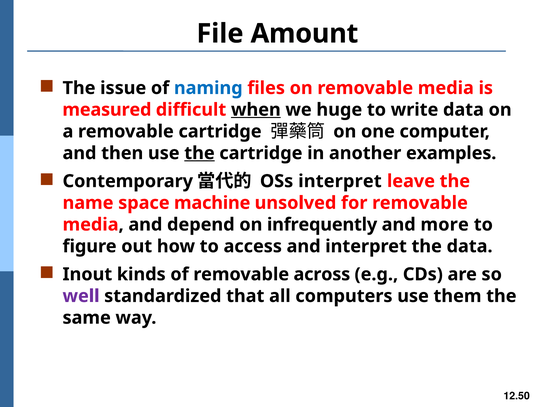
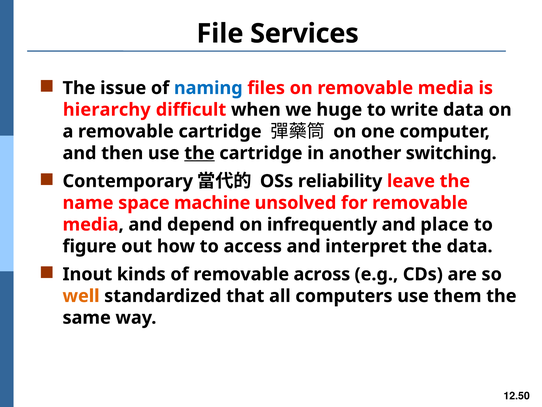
Amount: Amount -> Services
measured: measured -> hierarchy
when underline: present -> none
examples: examples -> switching
OSs interpret: interpret -> reliability
more: more -> place
well colour: purple -> orange
